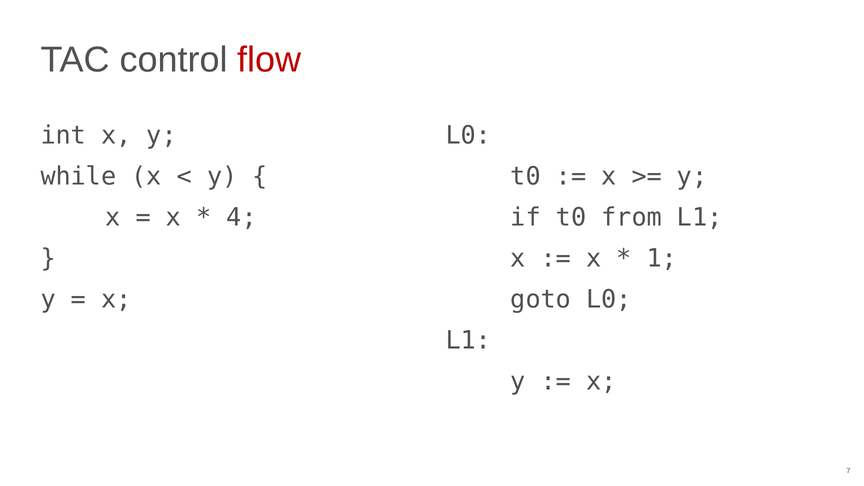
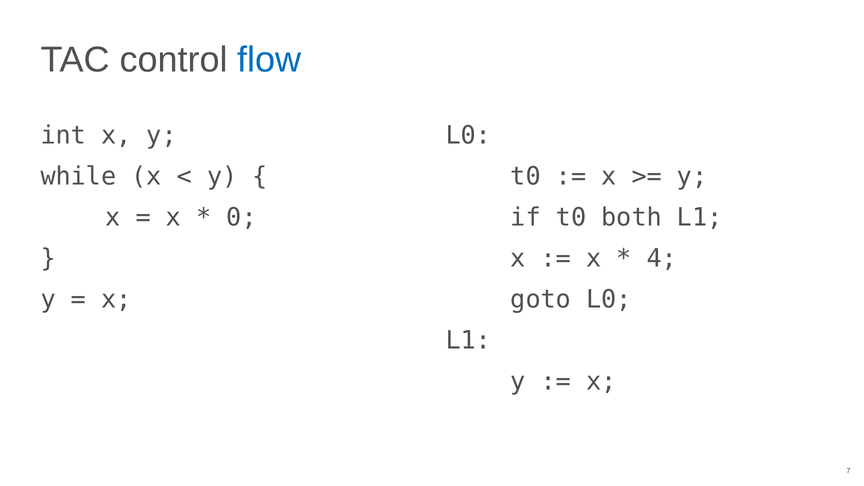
flow colour: red -> blue
4: 4 -> 0
from: from -> both
1: 1 -> 4
